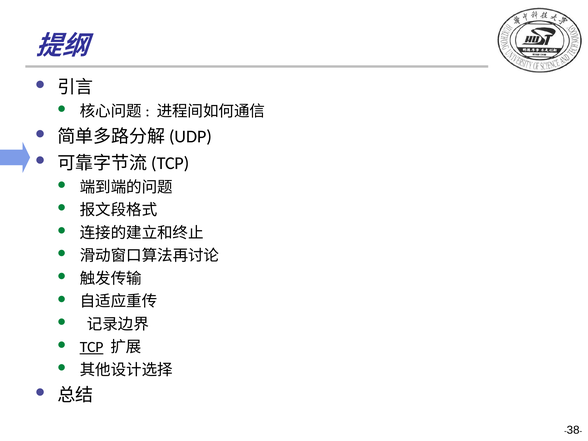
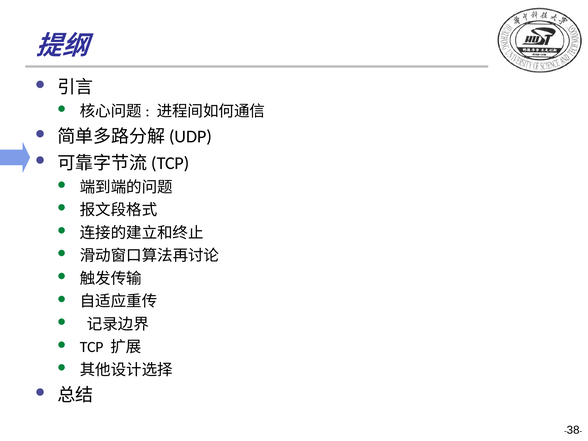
TCP underline: present -> none
